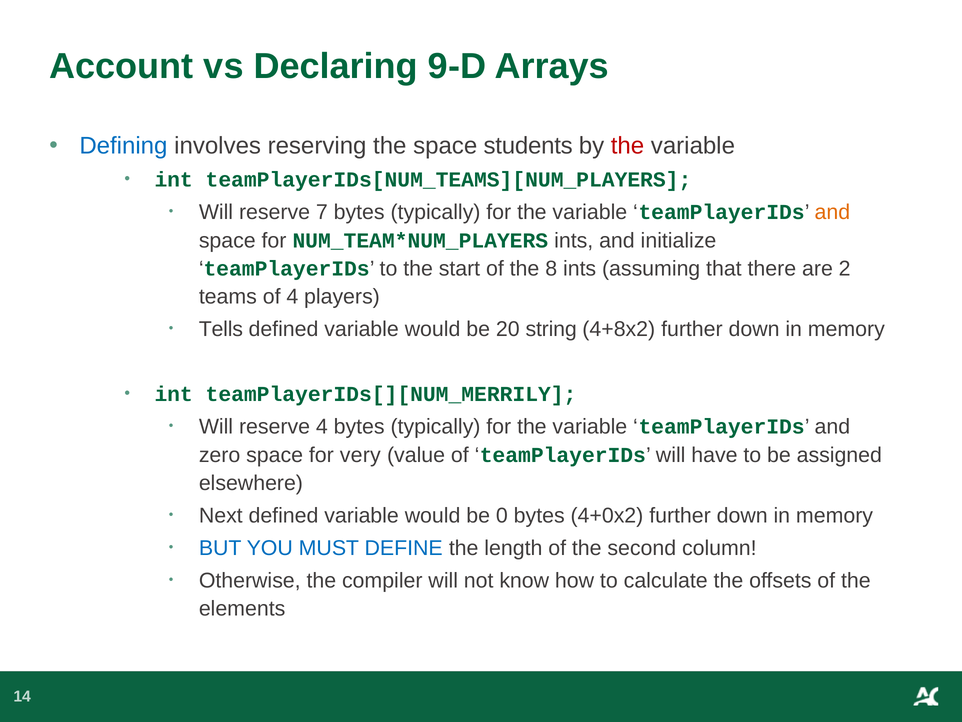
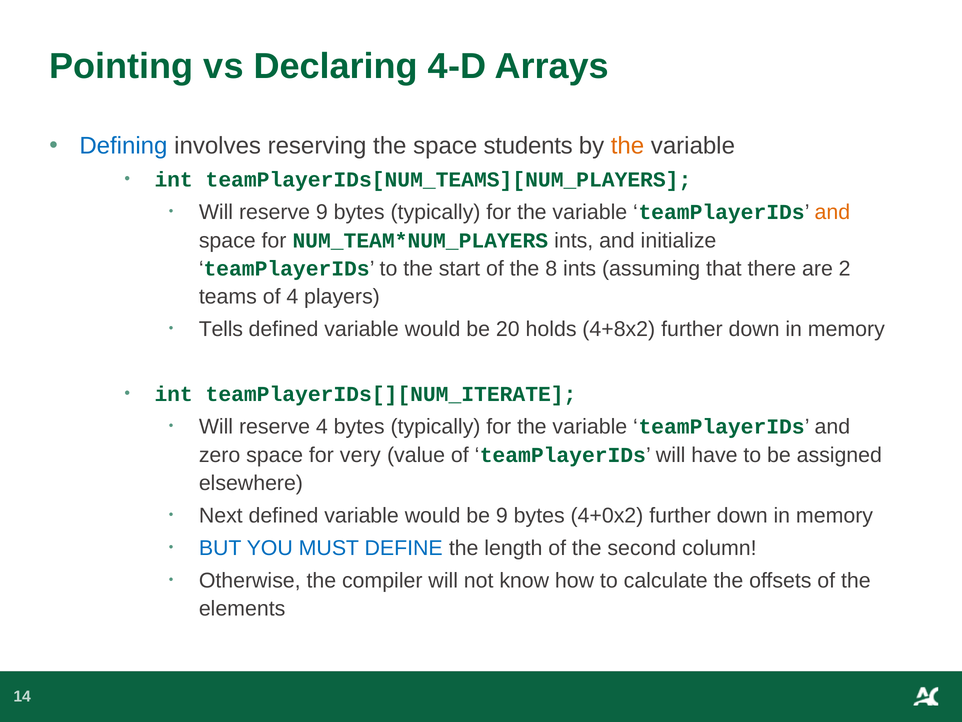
Account: Account -> Pointing
9-D: 9-D -> 4-D
the at (628, 146) colour: red -> orange
reserve 7: 7 -> 9
string: string -> holds
teamPlayerIDs[][NUM_MERRILY: teamPlayerIDs[][NUM_MERRILY -> teamPlayerIDs[][NUM_ITERATE
be 0: 0 -> 9
